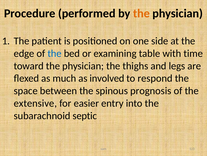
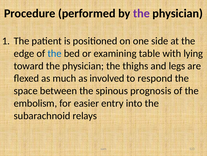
the at (141, 13) colour: orange -> purple
time: time -> lying
extensive: extensive -> embolism
septic: septic -> relays
